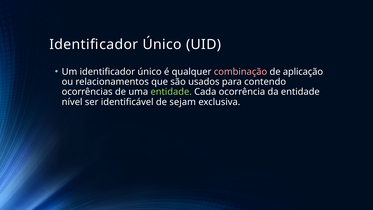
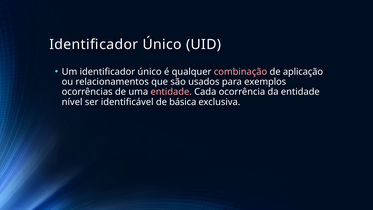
contendo: contendo -> exemplos
entidade at (171, 92) colour: light green -> pink
sejam: sejam -> básica
